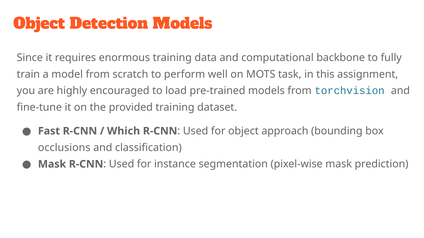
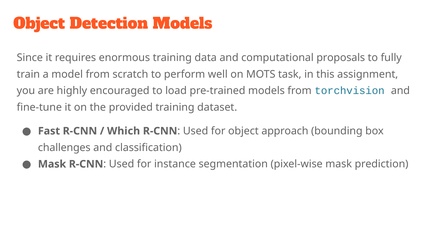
backbone: backbone -> proposals
occlusions: occlusions -> challenges
